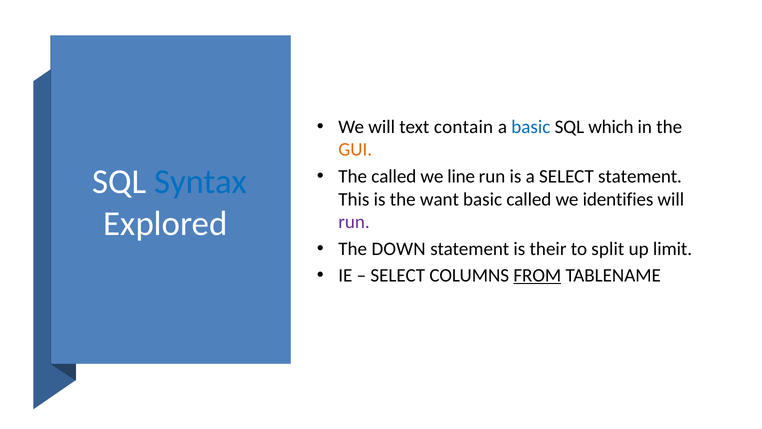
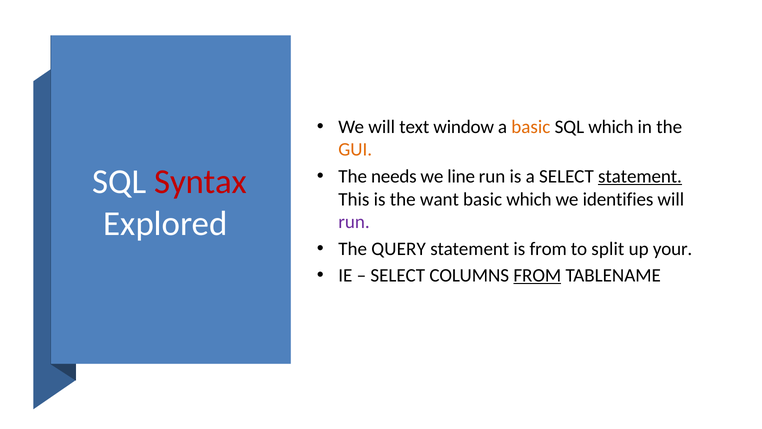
contain: contain -> window
basic at (531, 127) colour: blue -> orange
The called: called -> needs
statement at (640, 176) underline: none -> present
Syntax colour: blue -> red
basic called: called -> which
DOWN: DOWN -> QUERY
is their: their -> from
limit: limit -> your
